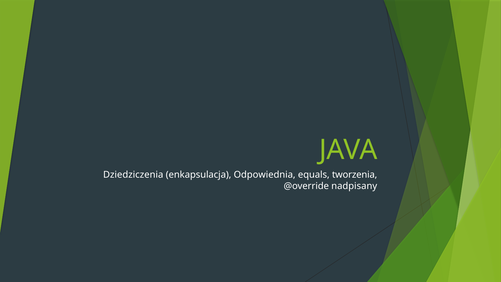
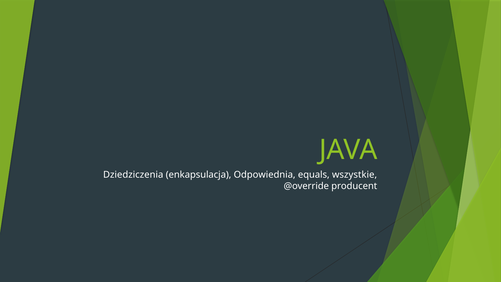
tworzenia: tworzenia -> wszystkie
nadpisany: nadpisany -> producent
